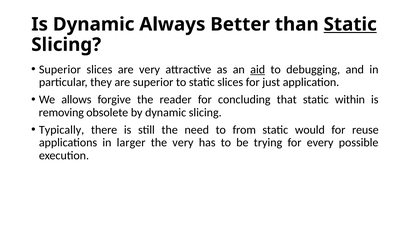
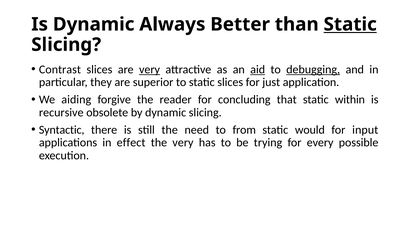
Superior at (60, 69): Superior -> Contrast
very at (150, 69) underline: none -> present
debugging underline: none -> present
allows: allows -> aiding
removing: removing -> recursive
Typically: Typically -> Syntactic
reuse: reuse -> input
larger: larger -> effect
